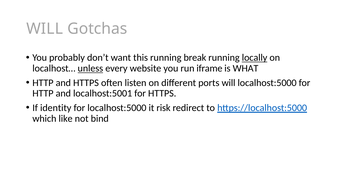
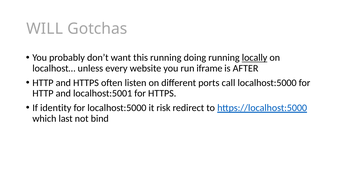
break: break -> doing
unless underline: present -> none
WHAT: WHAT -> AFTER
ports will: will -> call
like: like -> last
